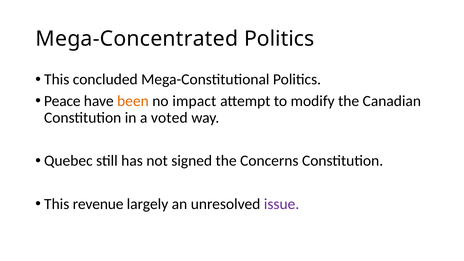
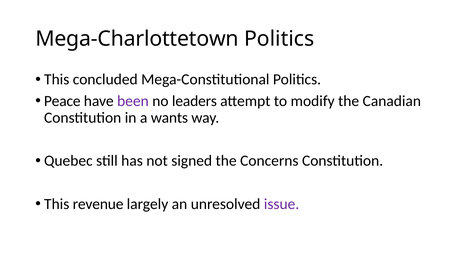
Mega-Concentrated: Mega-Concentrated -> Mega-Charlottetown
been colour: orange -> purple
impact: impact -> leaders
voted: voted -> wants
